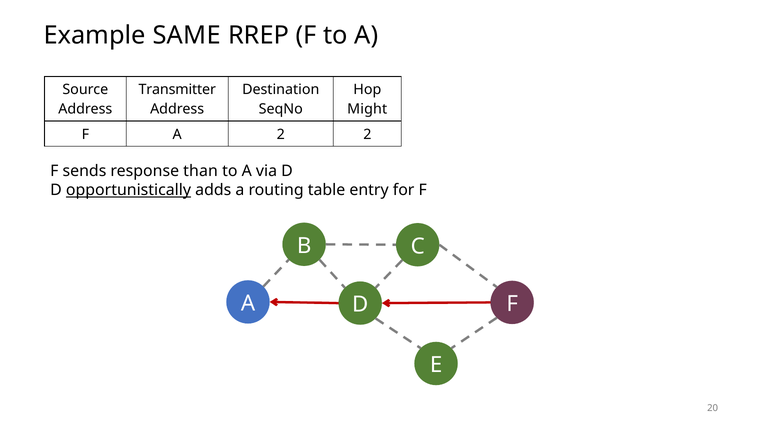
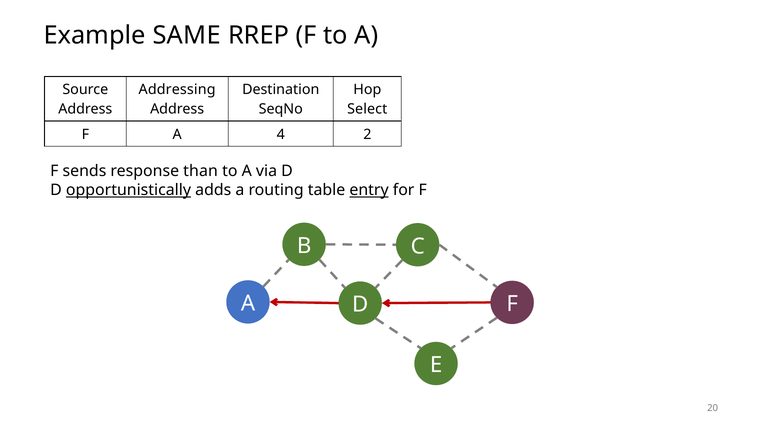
Transmitter: Transmitter -> Addressing
Might: Might -> Select
A 2: 2 -> 4
entry underline: none -> present
